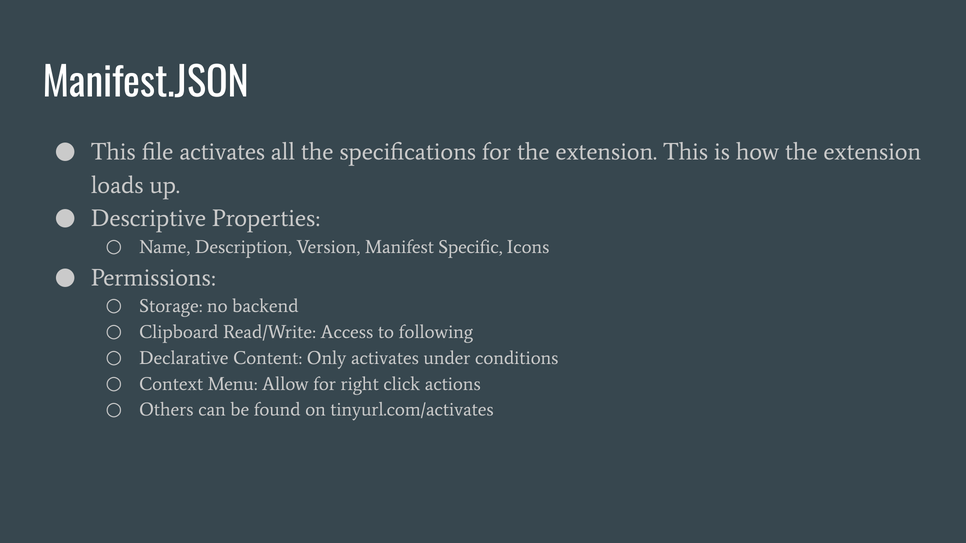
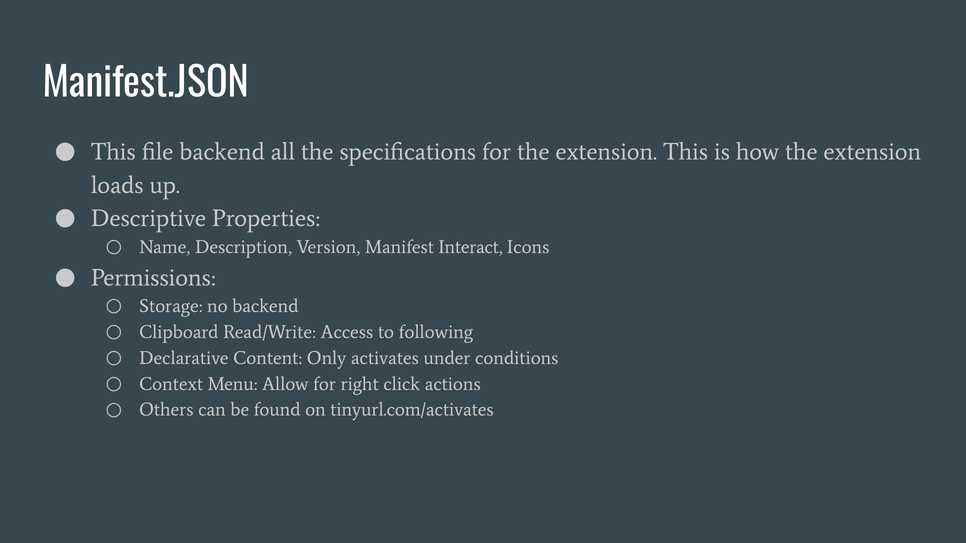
file activates: activates -> backend
Specific: Specific -> Interact
